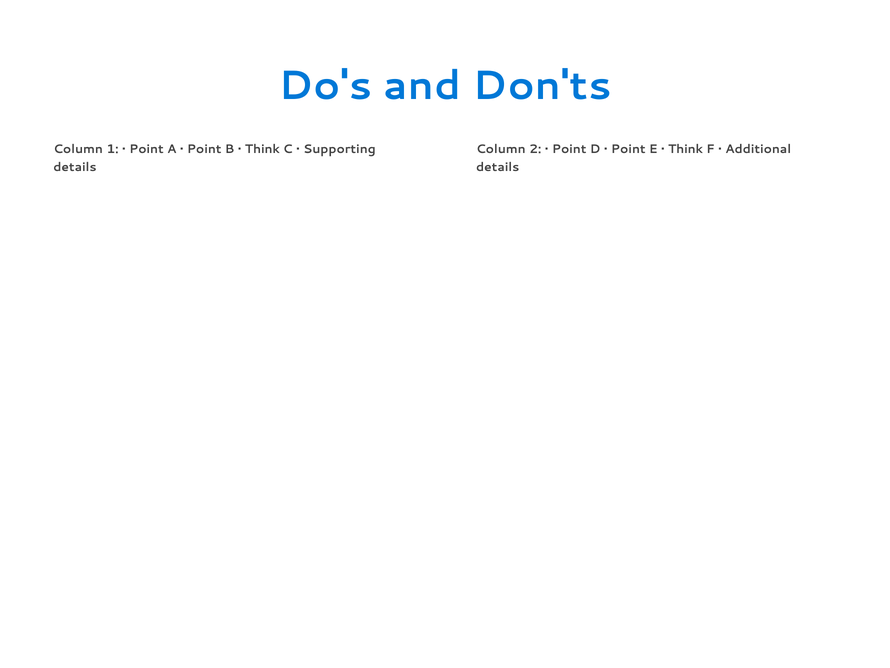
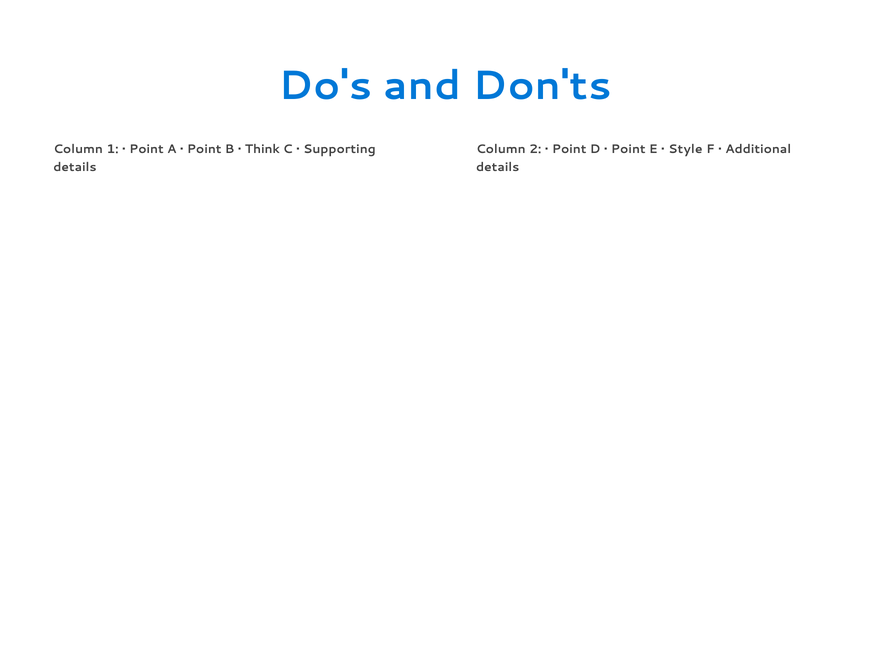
Think at (686, 149): Think -> Style
